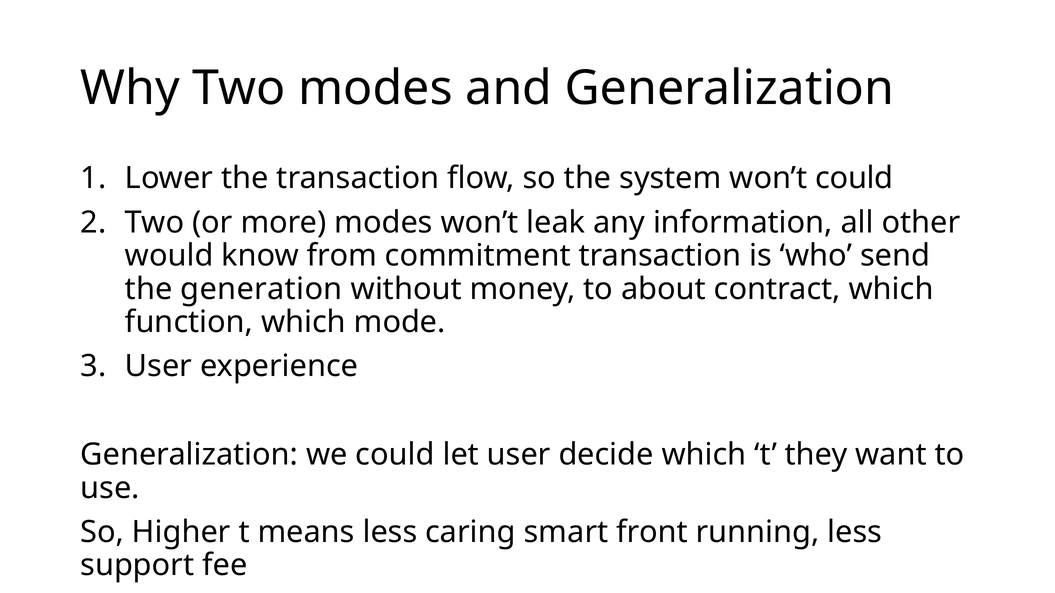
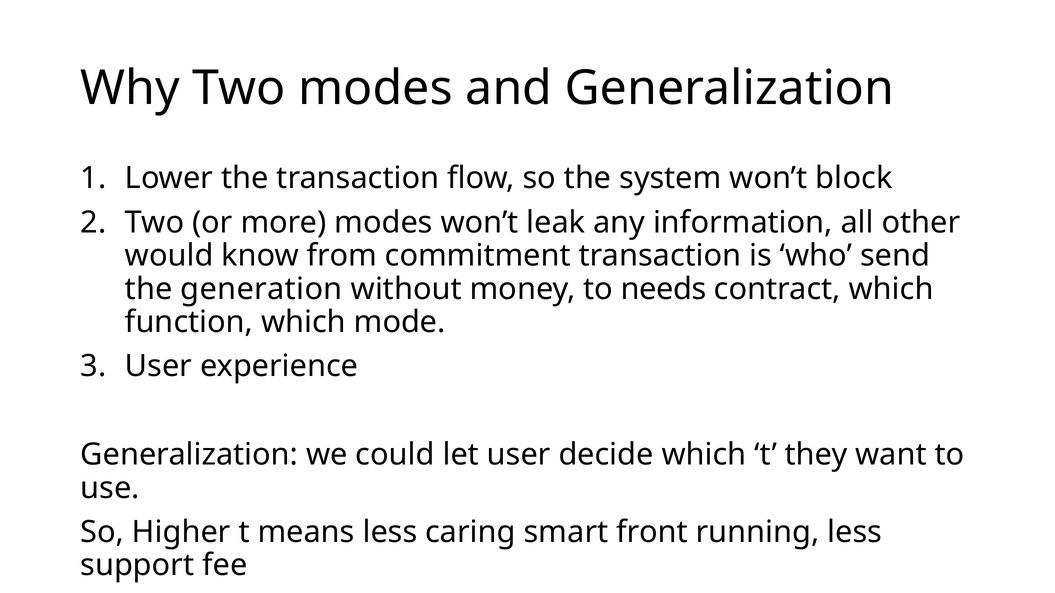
won’t could: could -> block
about: about -> needs
